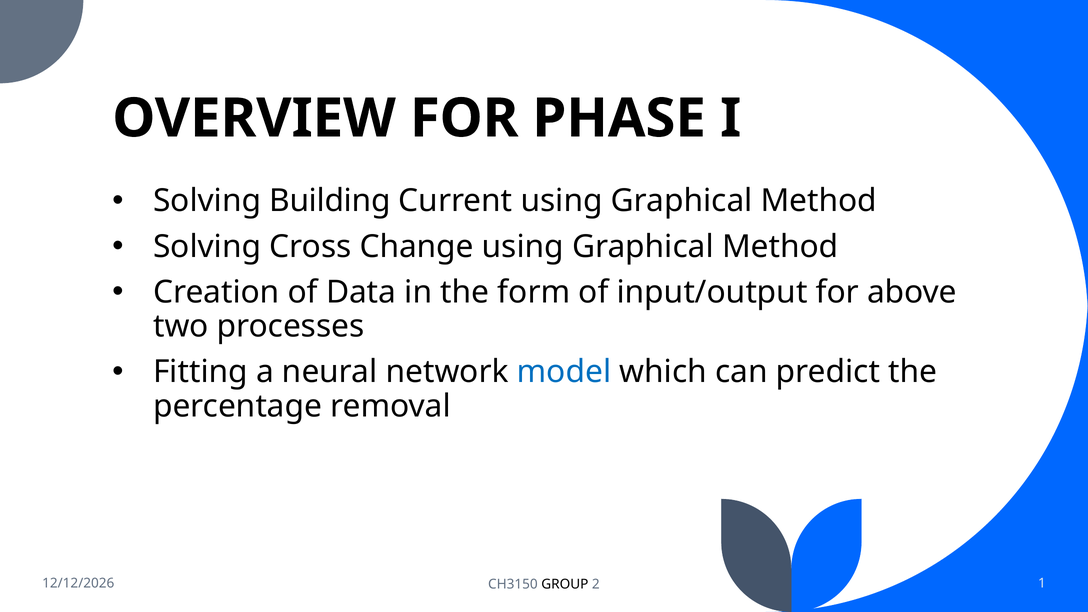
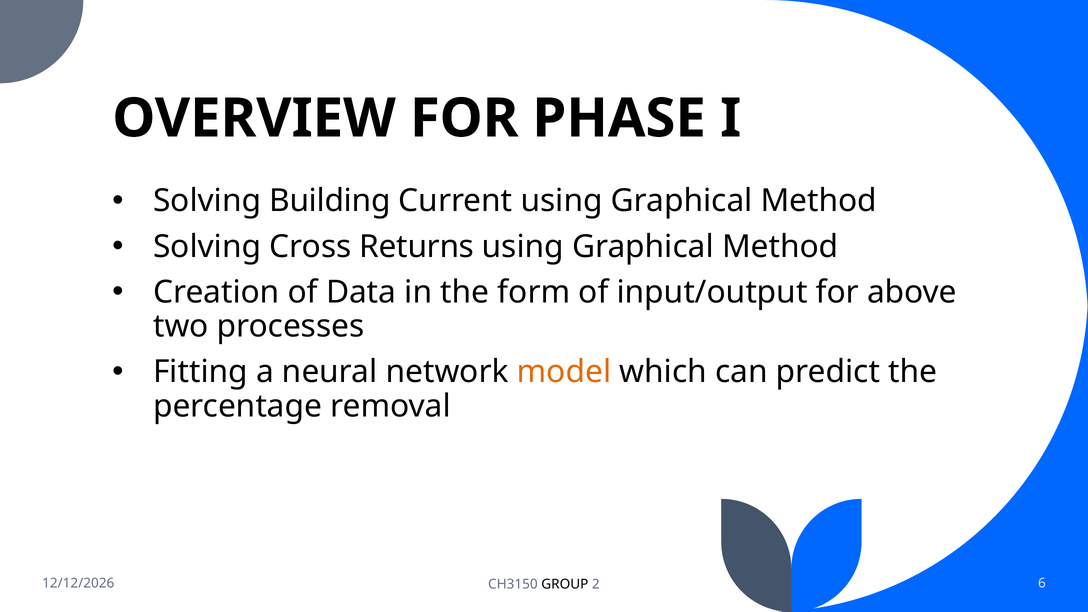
Change: Change -> Returns
model colour: blue -> orange
1: 1 -> 6
